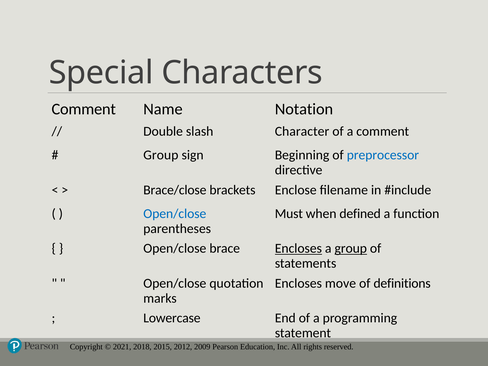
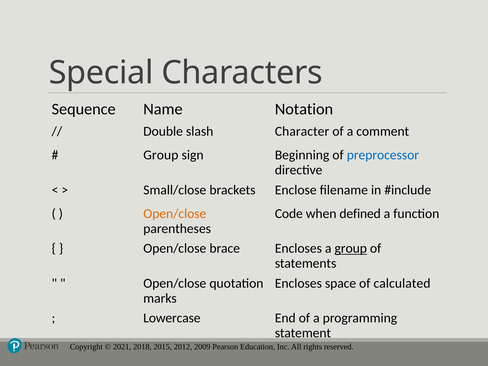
Comment at (84, 109): Comment -> Sequence
Brace/close: Brace/close -> Small/close
Open/close at (175, 214) colour: blue -> orange
Must: Must -> Code
Encloses at (298, 248) underline: present -> none
move: move -> space
definitions: definitions -> calculated
